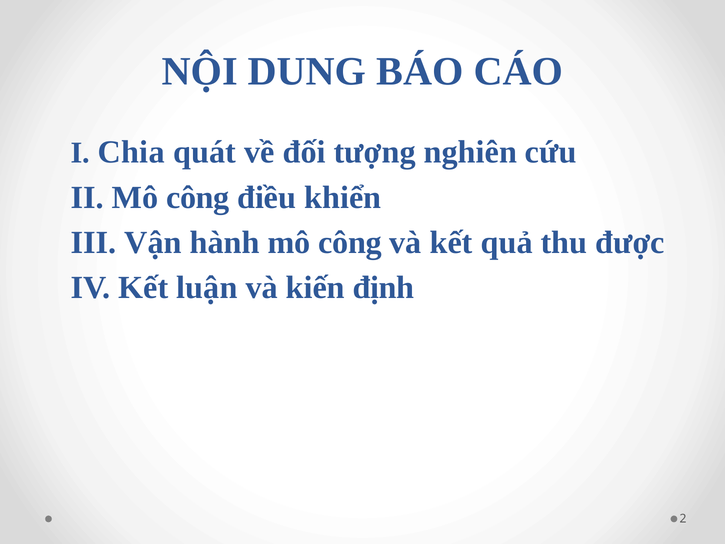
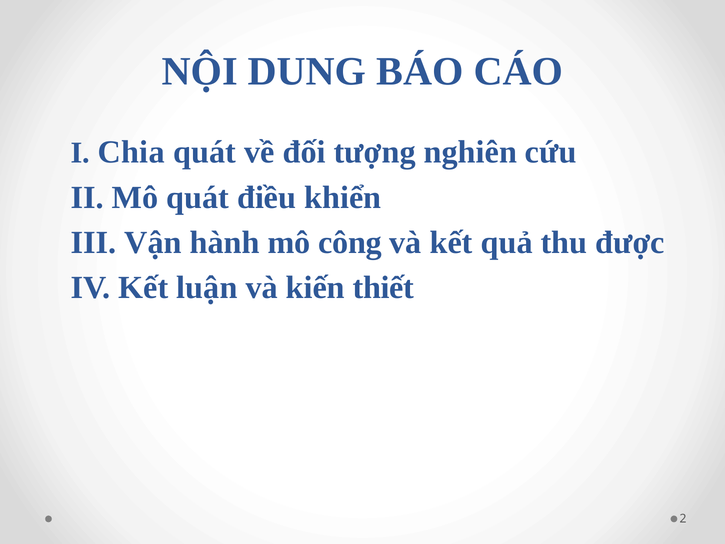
công at (198, 197): công -> quát
định: định -> thiết
